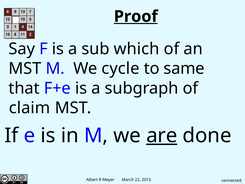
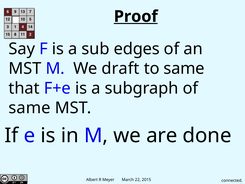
which: which -> edges
cycle: cycle -> draft
claim at (30, 108): claim -> same
are underline: present -> none
